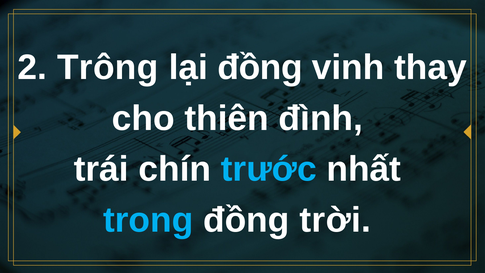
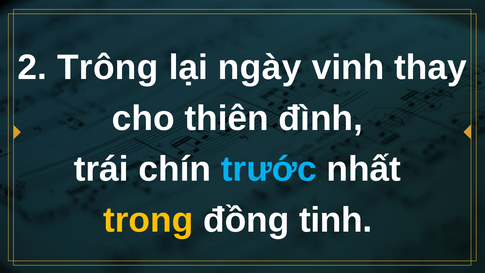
lại đồng: đồng -> ngày
trong colour: light blue -> yellow
trời: trời -> tinh
